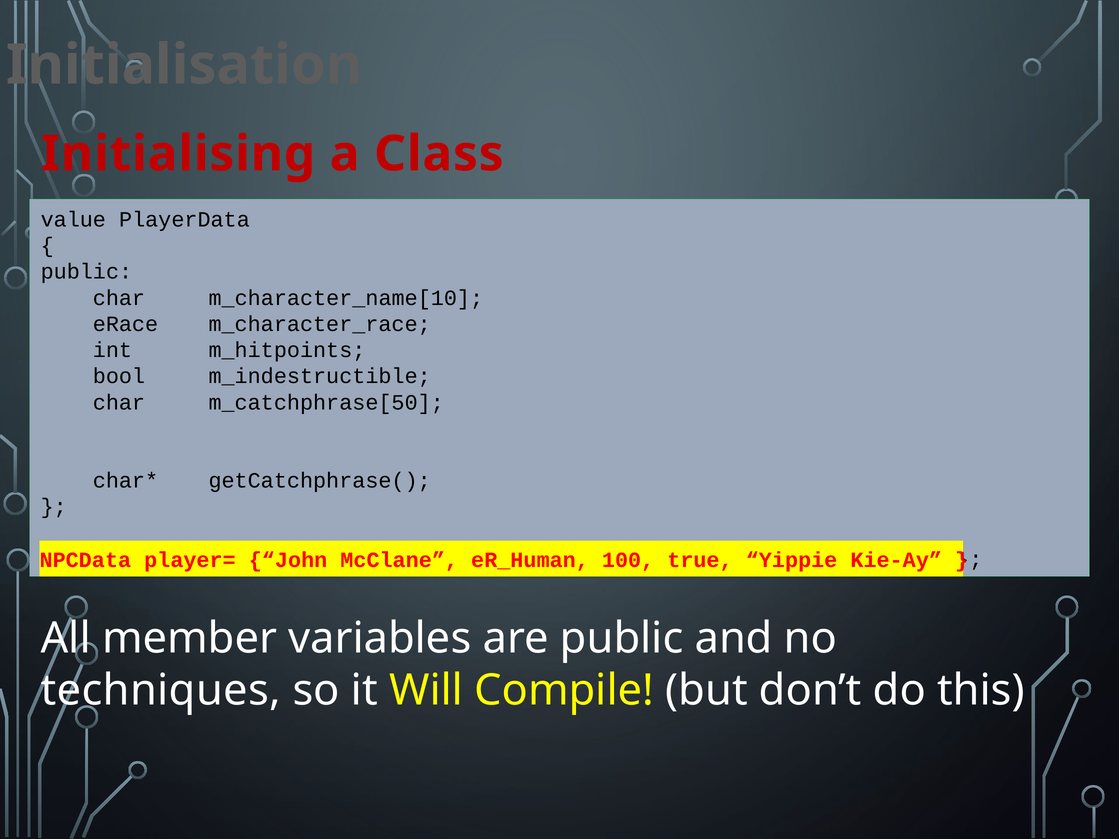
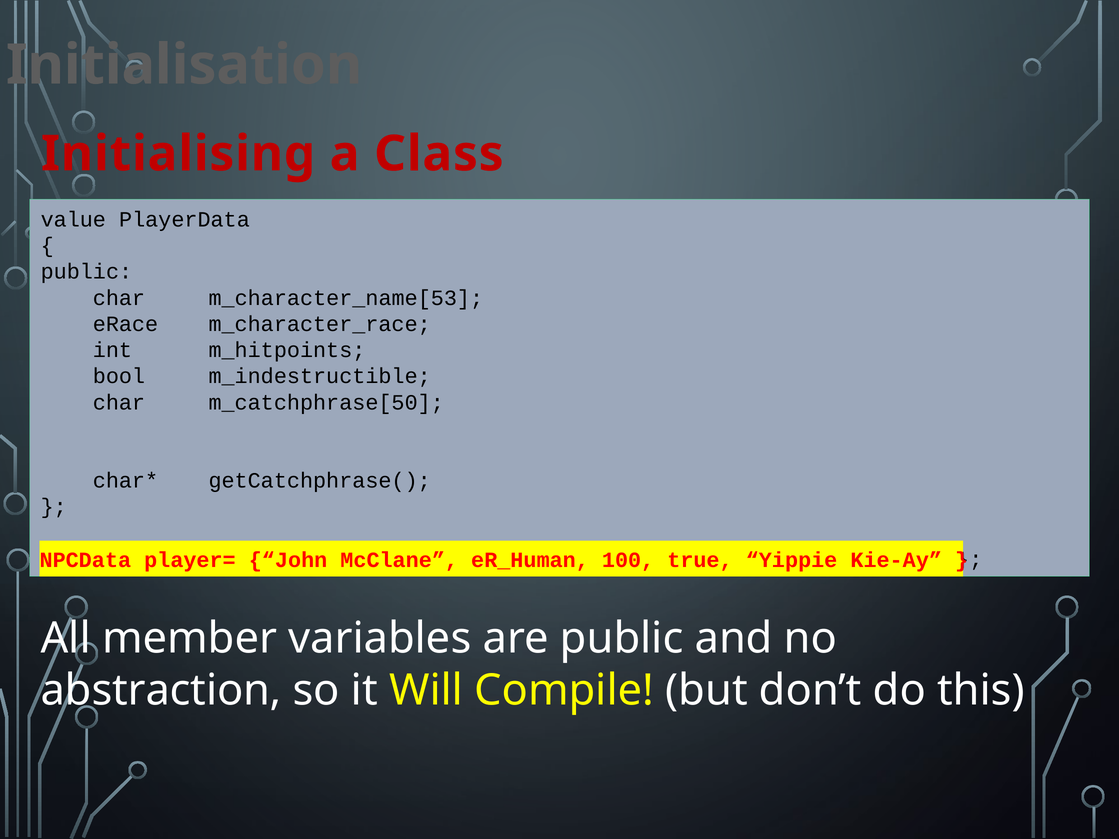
m_character_name[10: m_character_name[10 -> m_character_name[53
techniques: techniques -> abstraction
